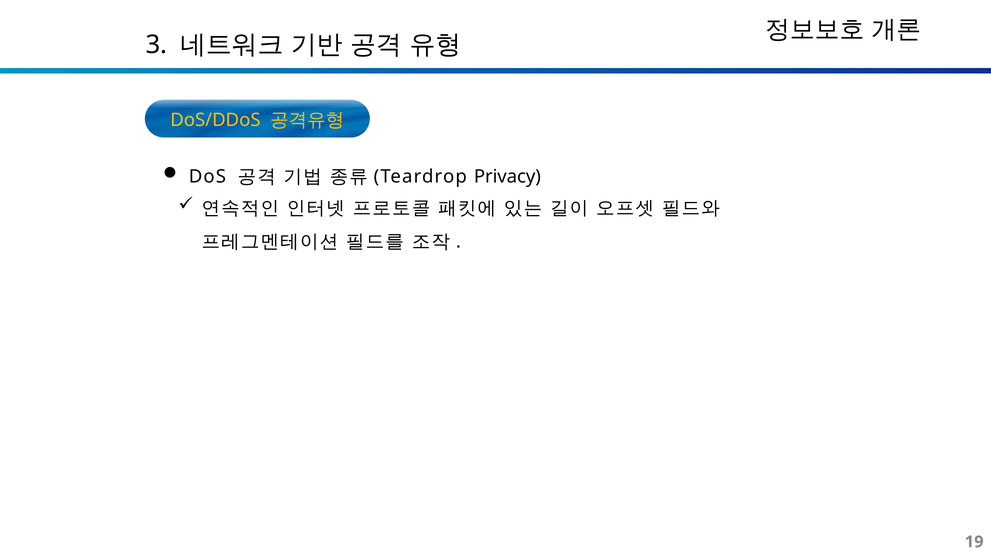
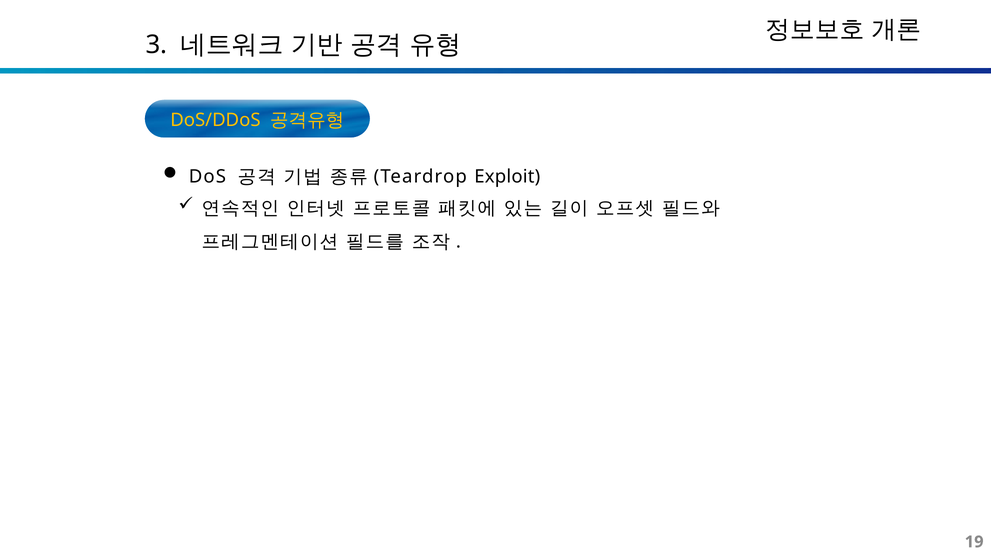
Privacy: Privacy -> Exploit
